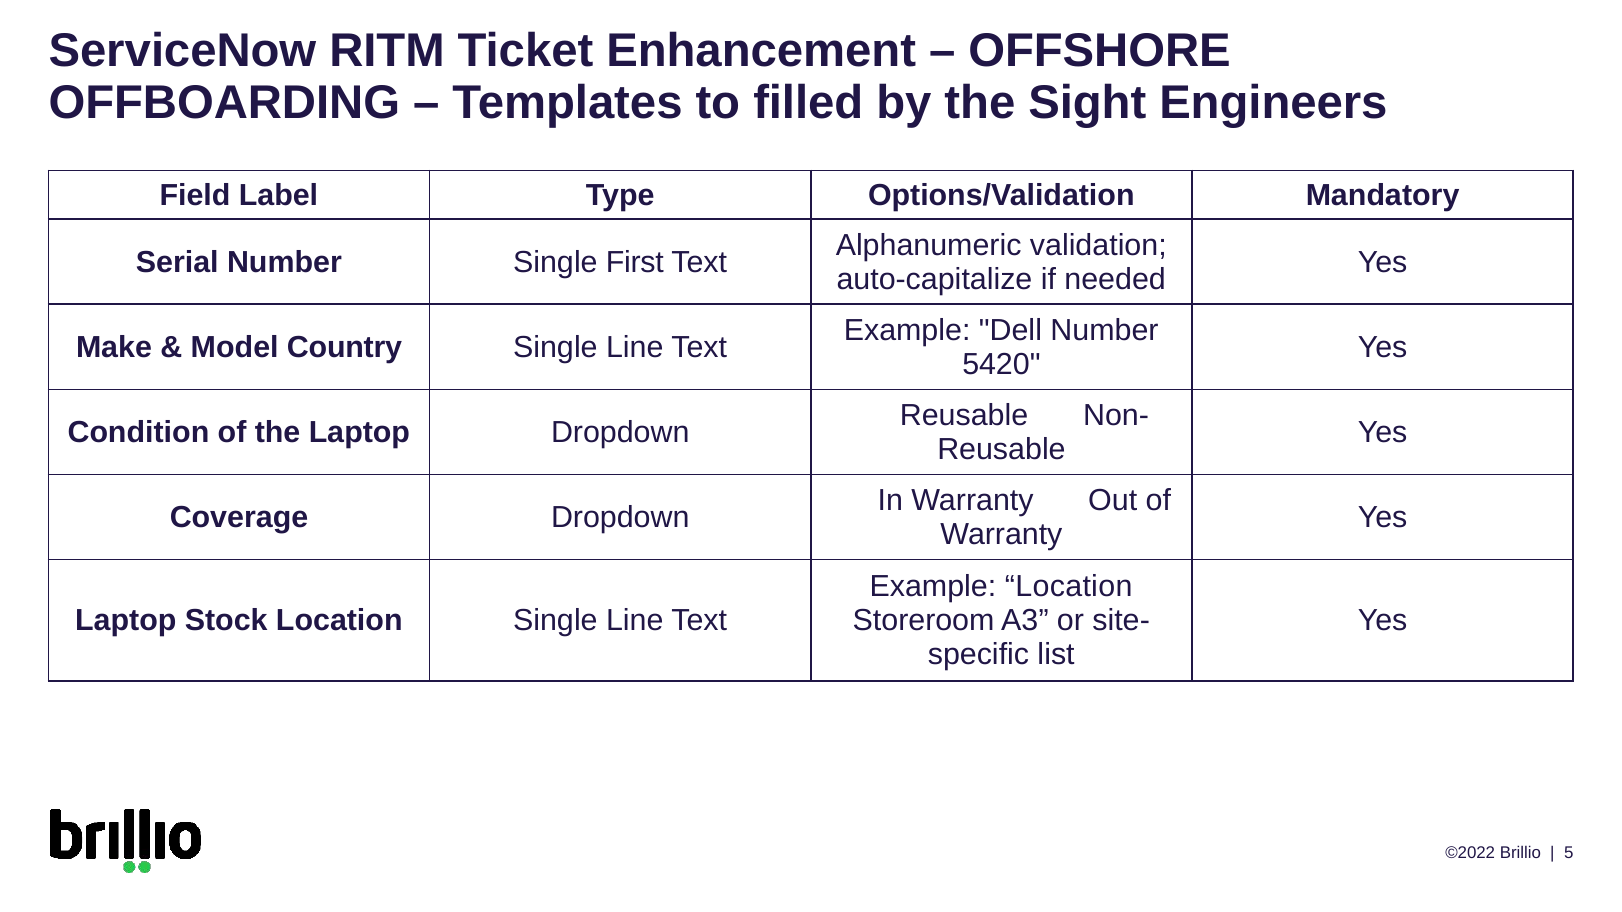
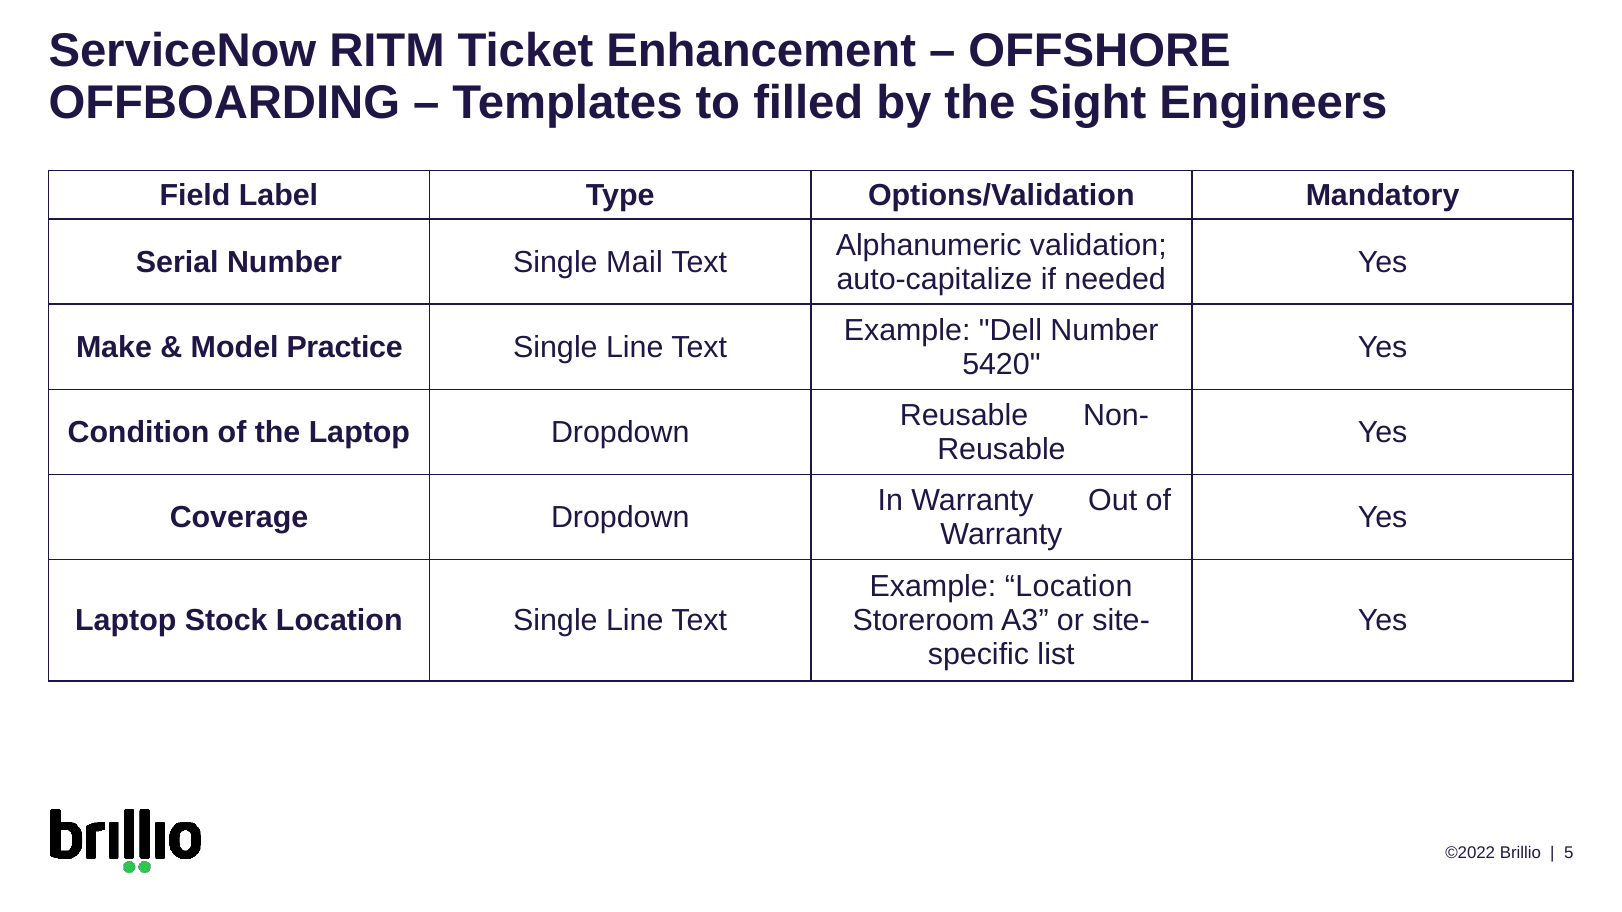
First: First -> Mail
Country: Country -> Practice
